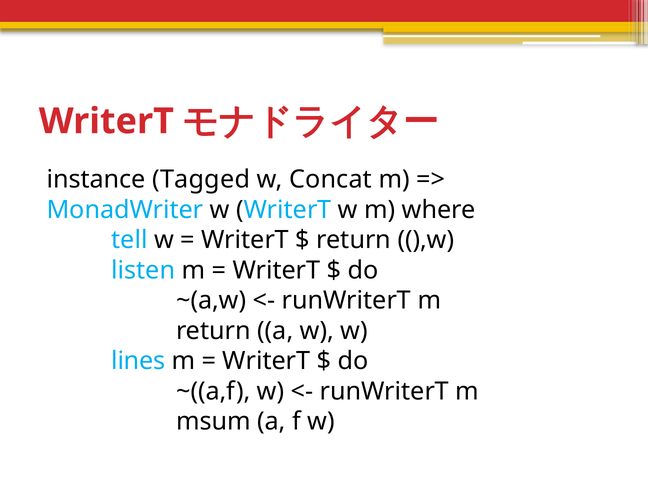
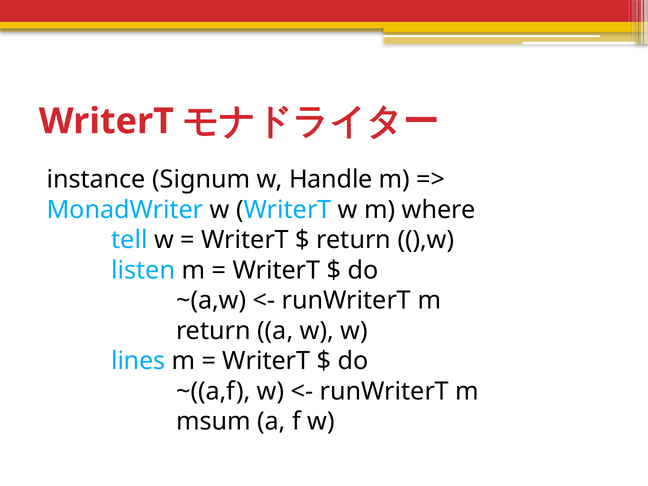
Tagged: Tagged -> Signum
Concat: Concat -> Handle
